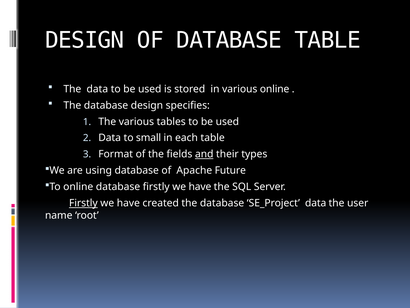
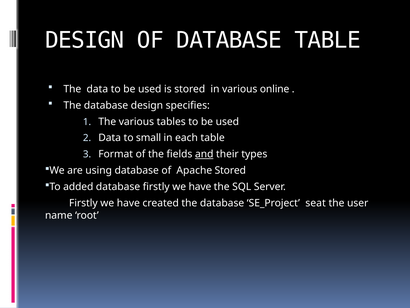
Apache Future: Future -> Stored
To online: online -> added
Firstly at (83, 203) underline: present -> none
SE_Project data: data -> seat
